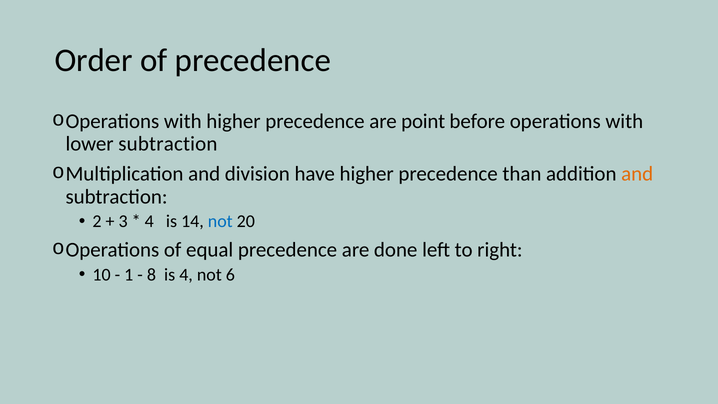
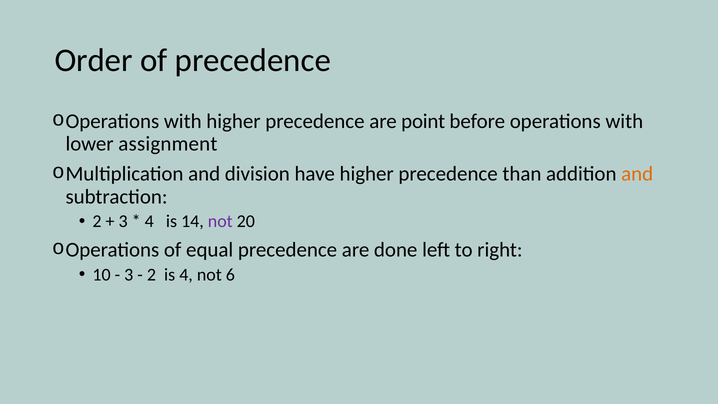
lower subtraction: subtraction -> assignment
not at (220, 221) colour: blue -> purple
1 at (129, 274): 1 -> 3
8 at (151, 274): 8 -> 2
